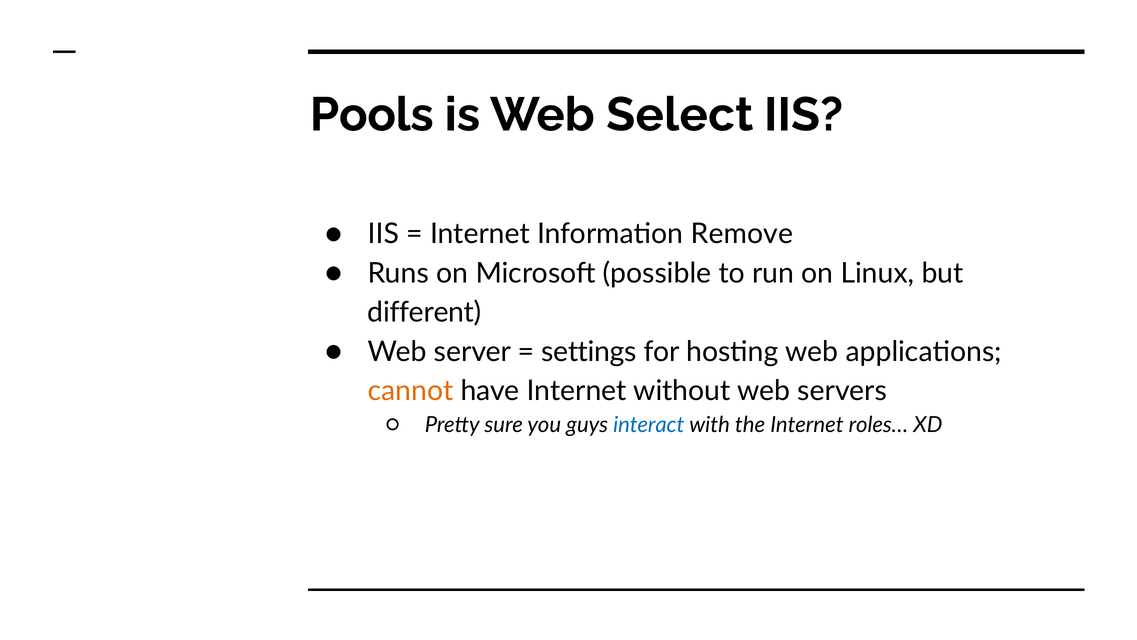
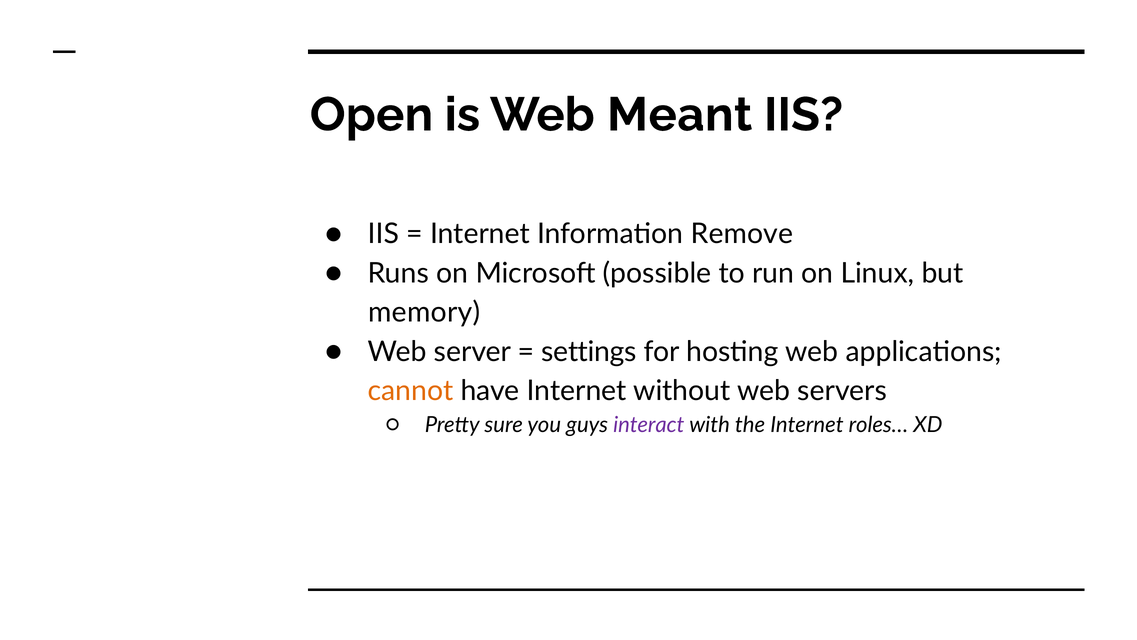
Pools: Pools -> Open
Select: Select -> Meant
different: different -> memory
interact colour: blue -> purple
